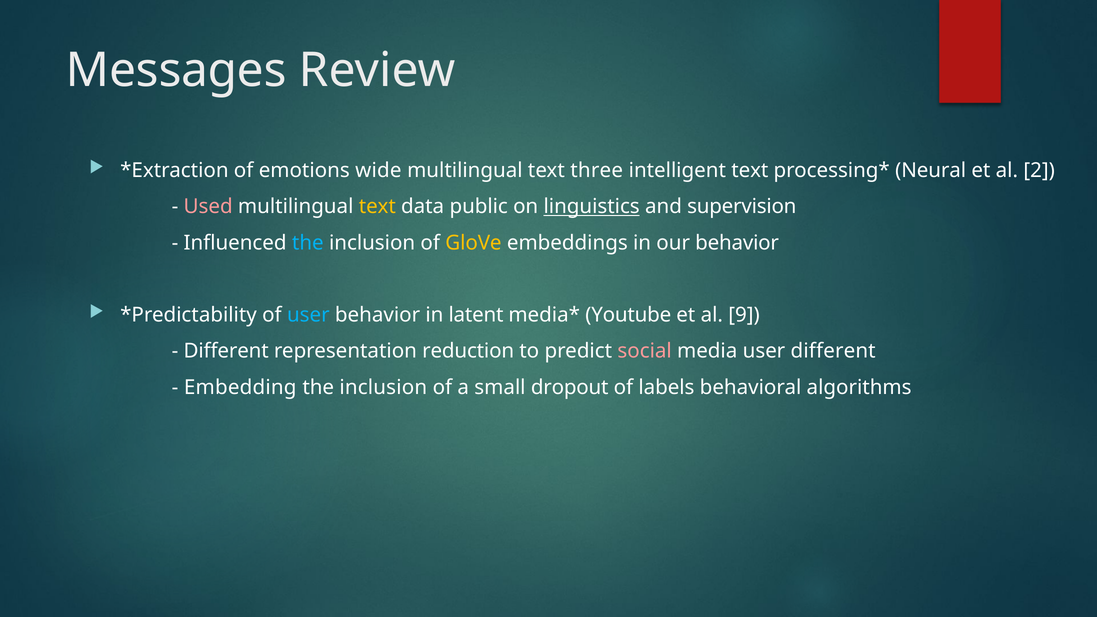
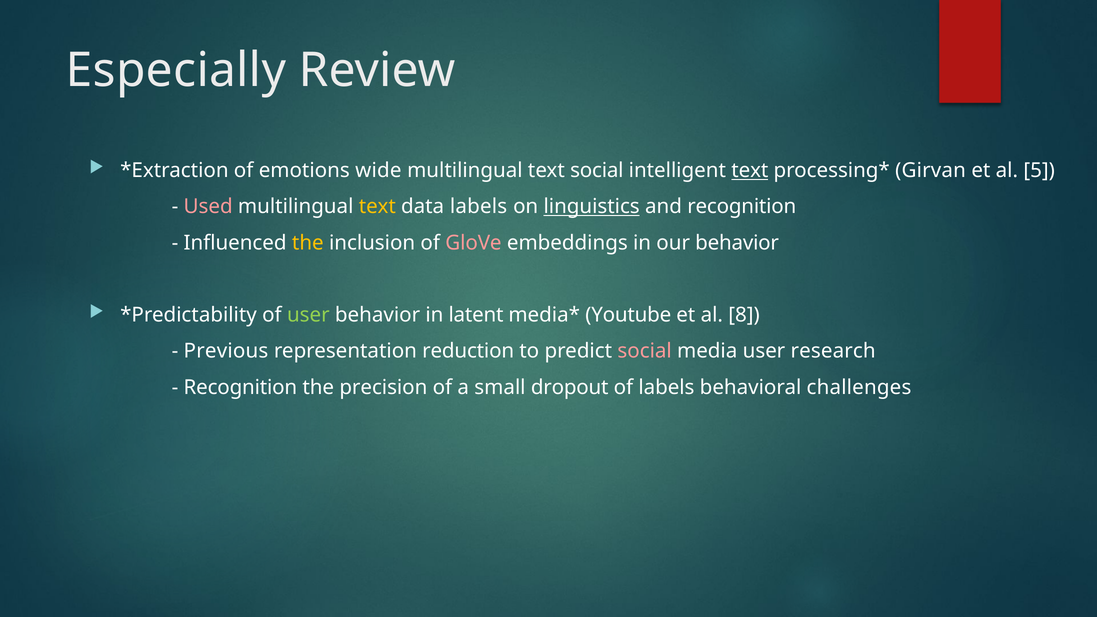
Messages: Messages -> Especially
text three: three -> social
text at (750, 171) underline: none -> present
Neural: Neural -> Girvan
2: 2 -> 5
data public: public -> labels
and supervision: supervision -> recognition
the at (308, 243) colour: light blue -> yellow
GloVe colour: yellow -> pink
user at (308, 315) colour: light blue -> light green
9: 9 -> 8
Different at (226, 351): Different -> Previous
user different: different -> research
Embedding at (240, 387): Embedding -> Recognition
inclusion at (383, 387): inclusion -> precision
algorithms: algorithms -> challenges
